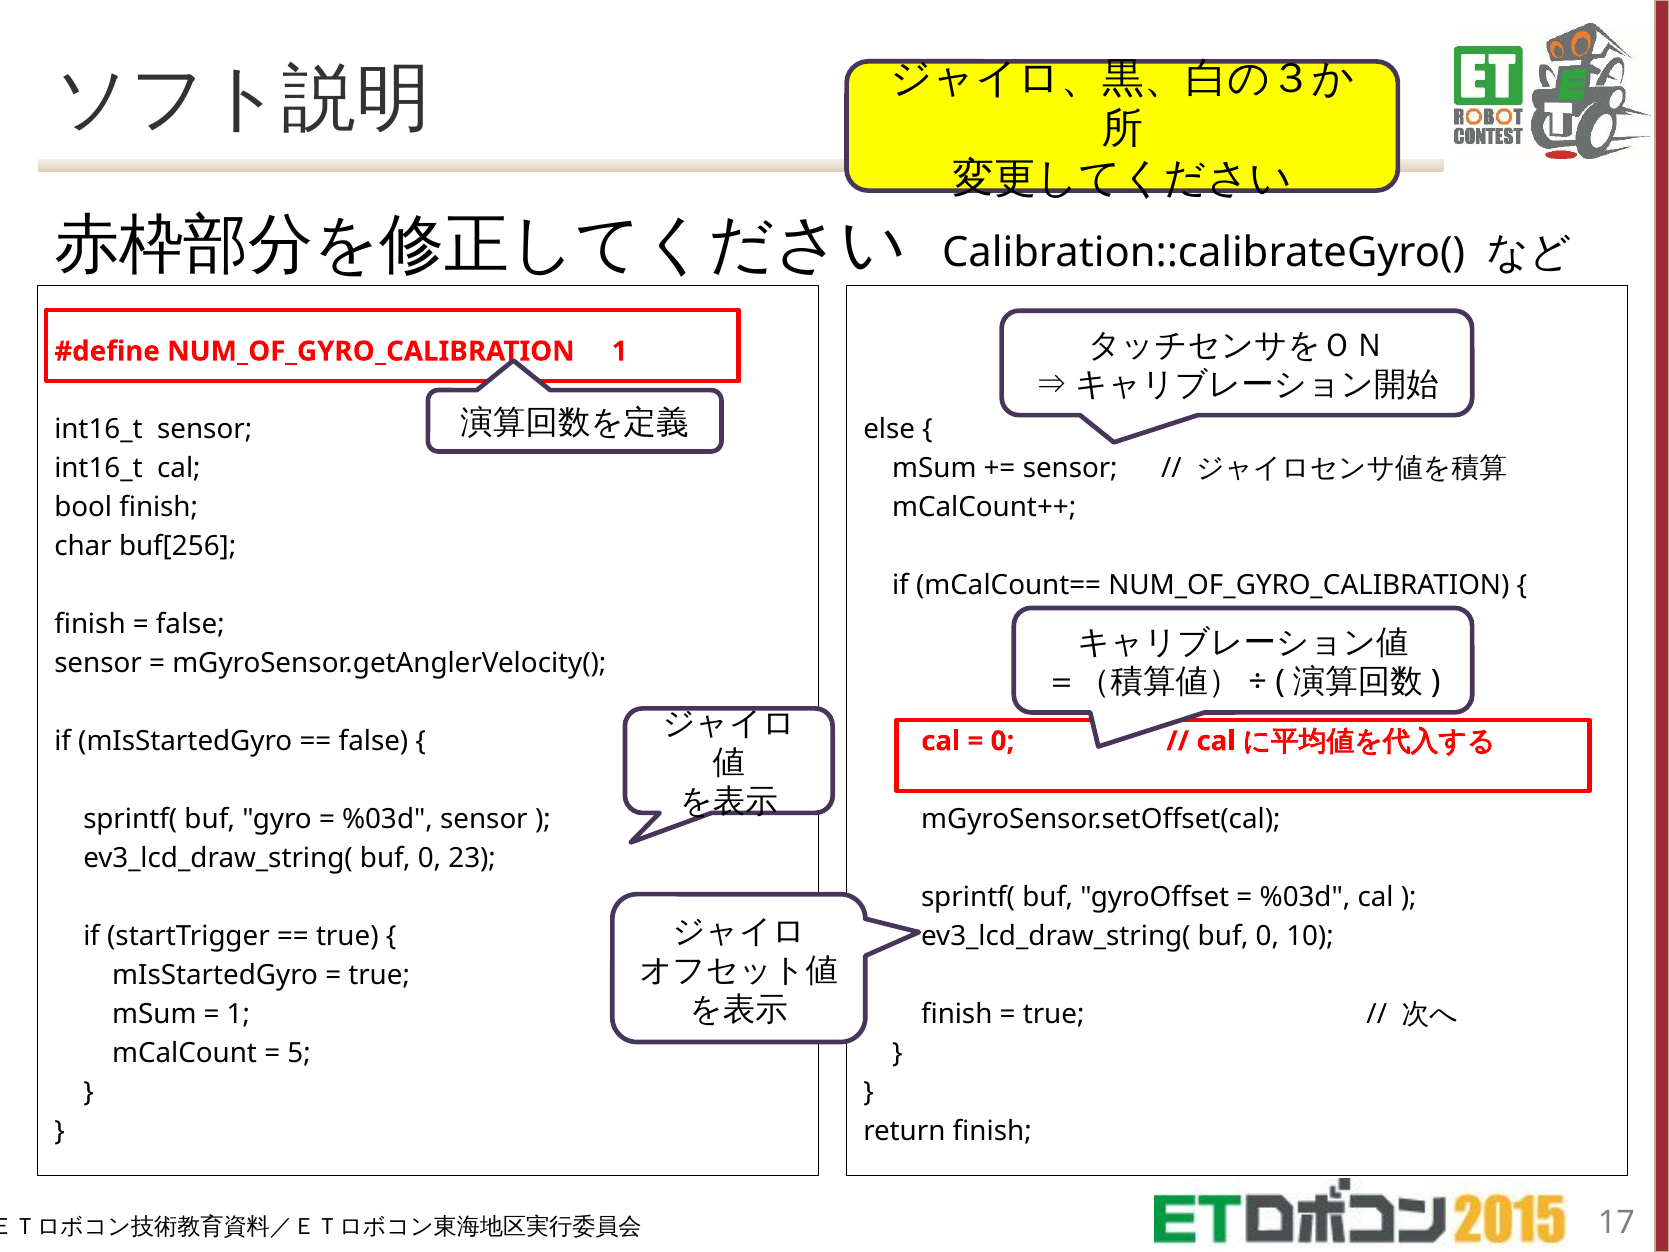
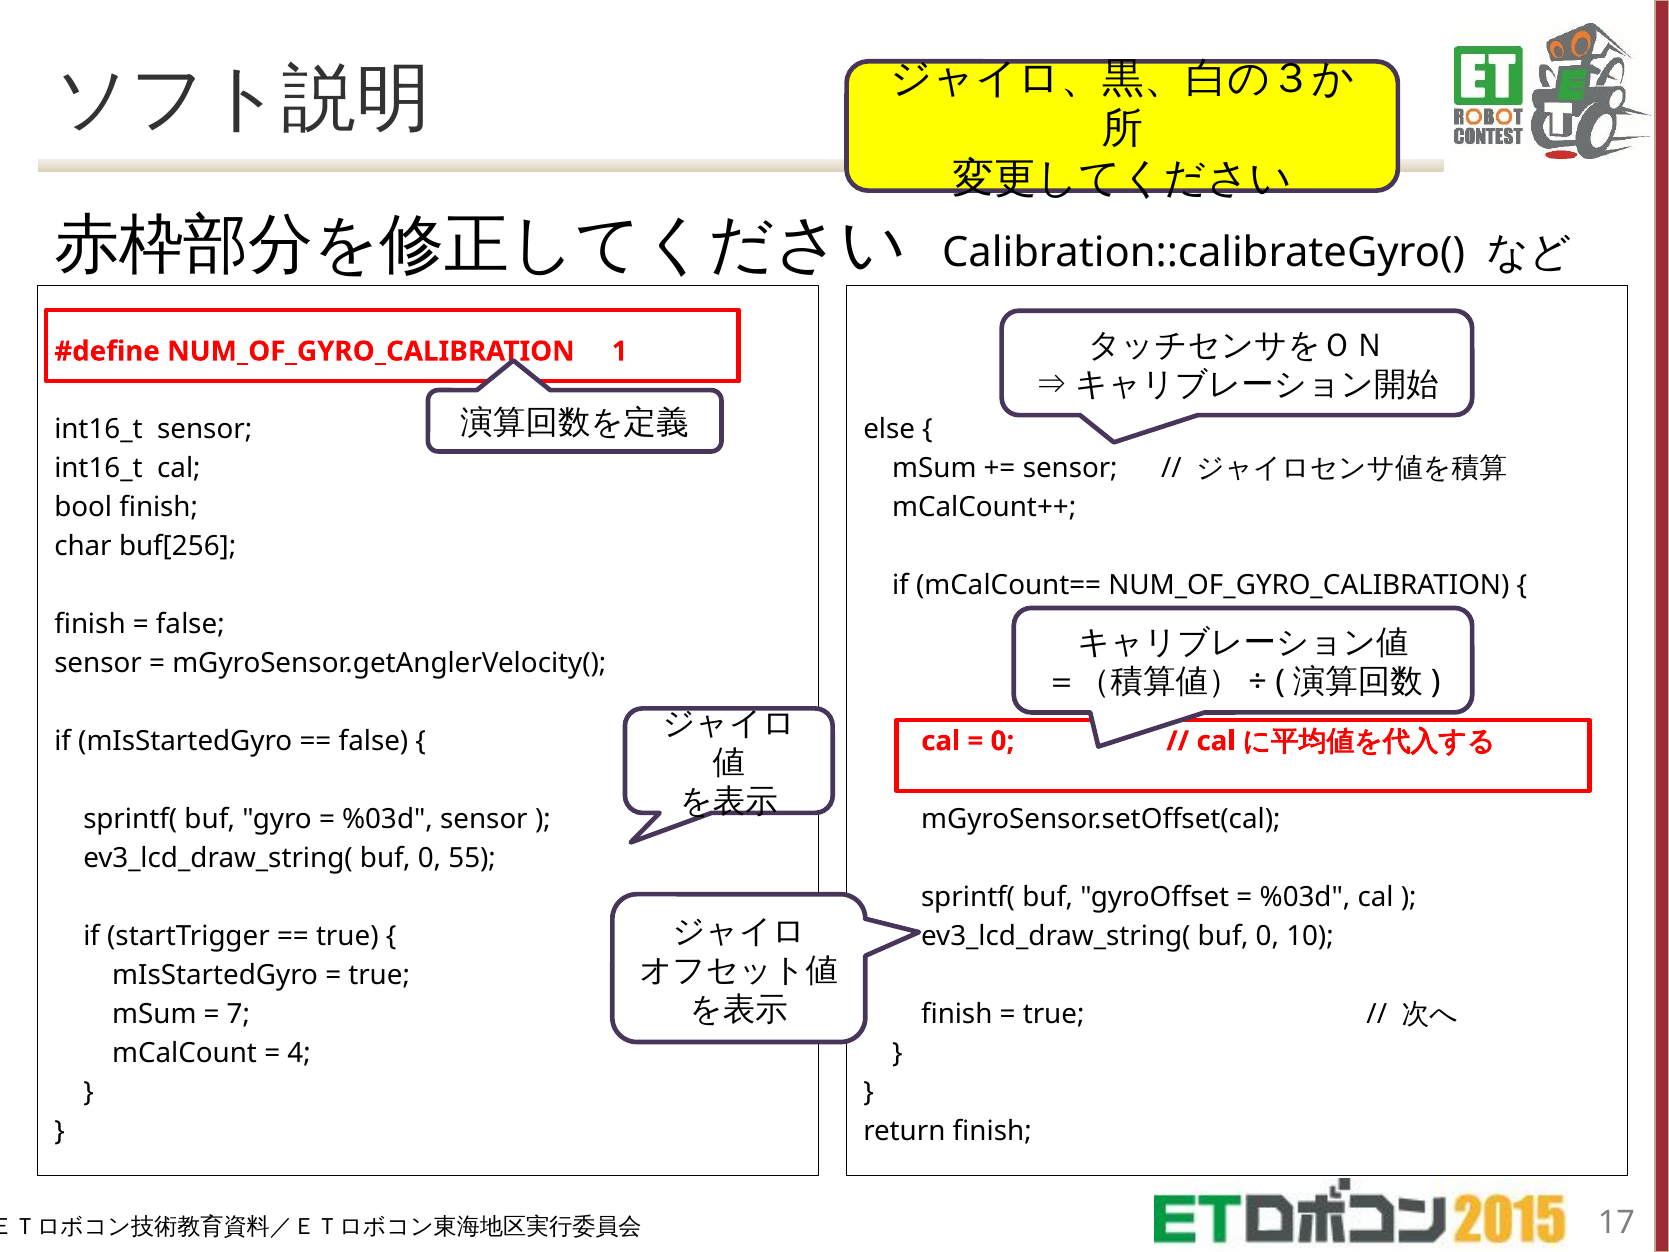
23: 23 -> 55
1 at (238, 1014): 1 -> 7
5: 5 -> 4
